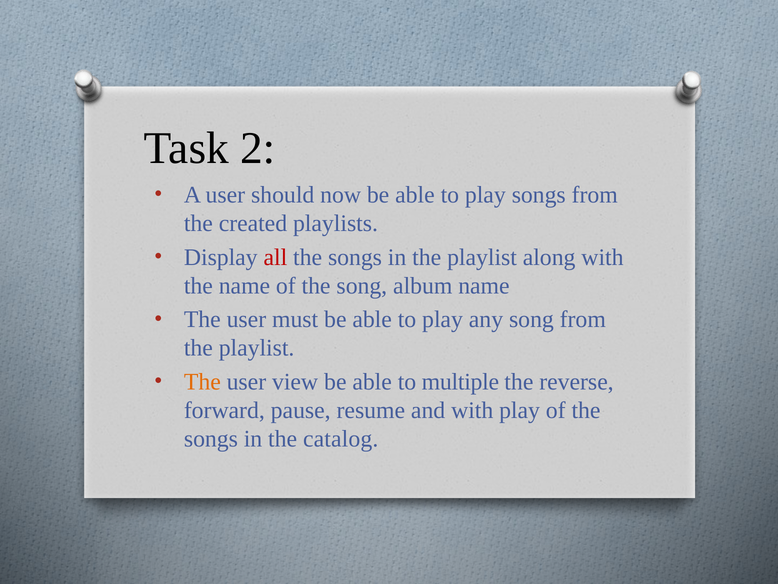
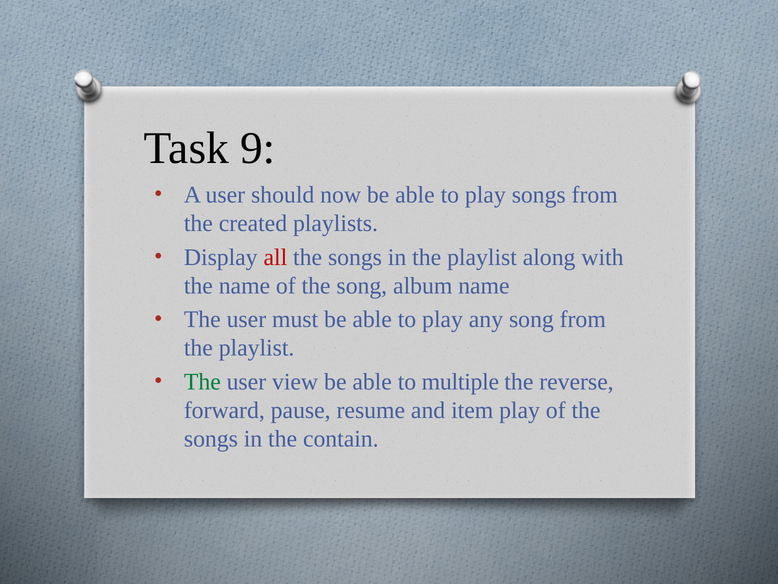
2: 2 -> 9
The at (202, 381) colour: orange -> green
and with: with -> item
catalog: catalog -> contain
